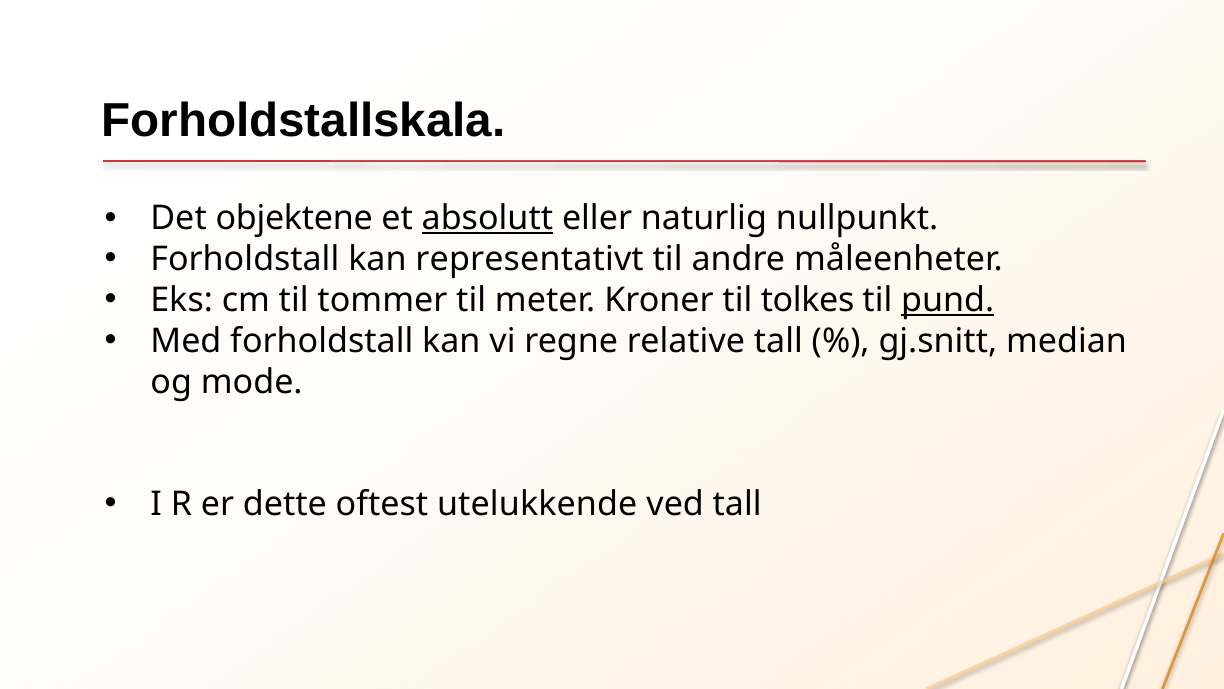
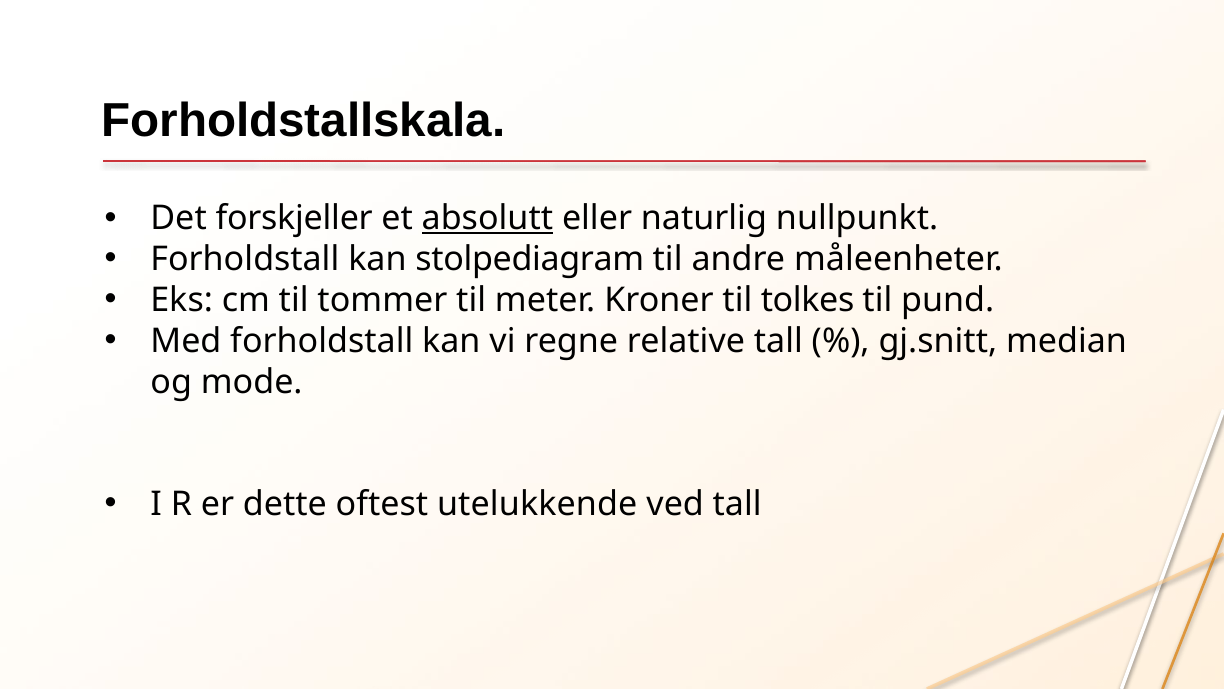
objektene: objektene -> forskjeller
representativt: representativt -> stolpediagram
pund underline: present -> none
